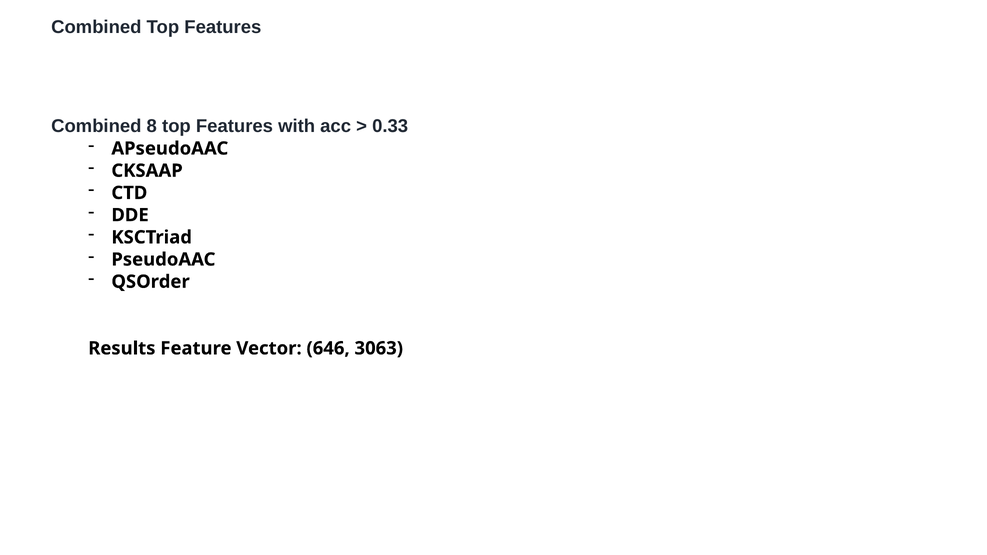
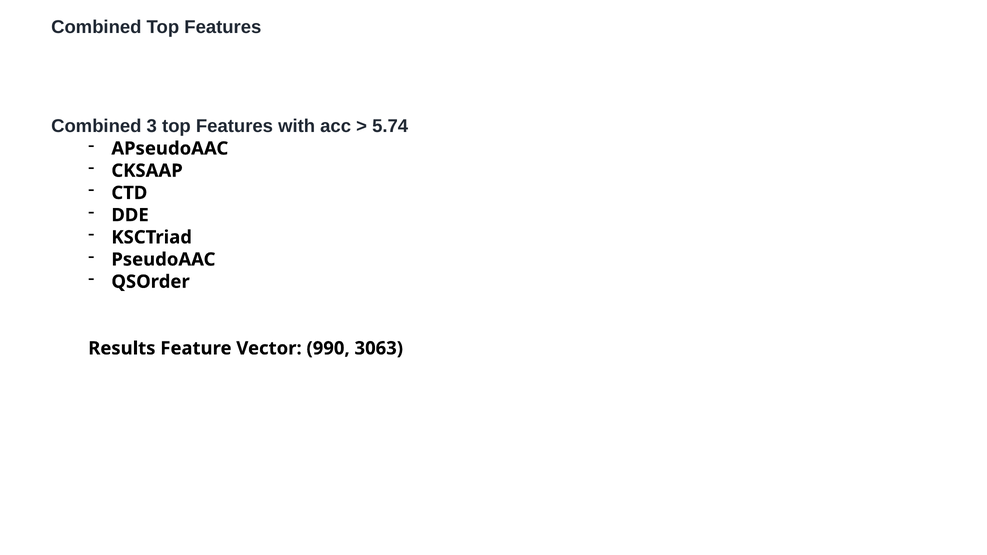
8: 8 -> 3
0.33: 0.33 -> 5.74
646: 646 -> 990
